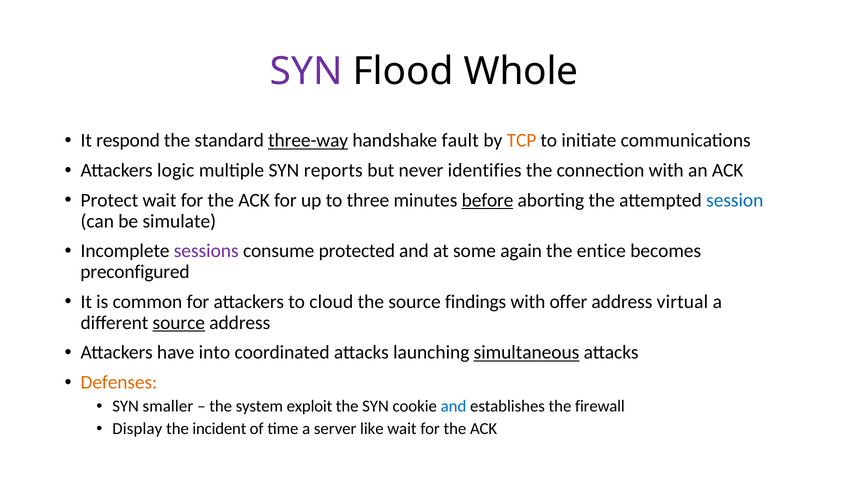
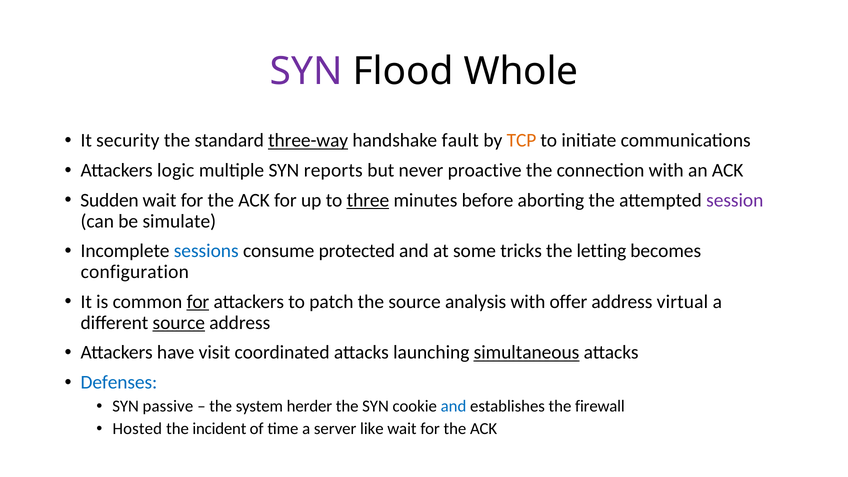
respond: respond -> security
identifies: identifies -> proactive
Protect: Protect -> Sudden
three underline: none -> present
before underline: present -> none
session colour: blue -> purple
sessions colour: purple -> blue
again: again -> tricks
entice: entice -> letting
preconfigured: preconfigured -> configuration
for at (198, 302) underline: none -> present
cloud: cloud -> patch
findings: findings -> analysis
into: into -> visit
Defenses colour: orange -> blue
smaller: smaller -> passive
exploit: exploit -> herder
Display: Display -> Hosted
